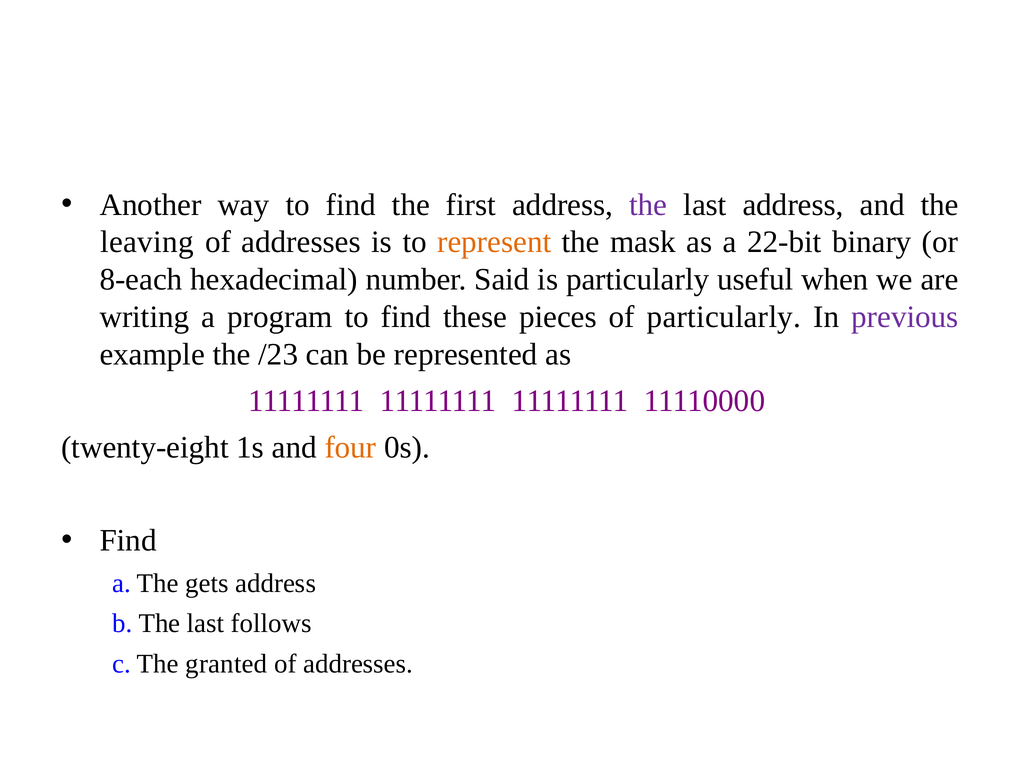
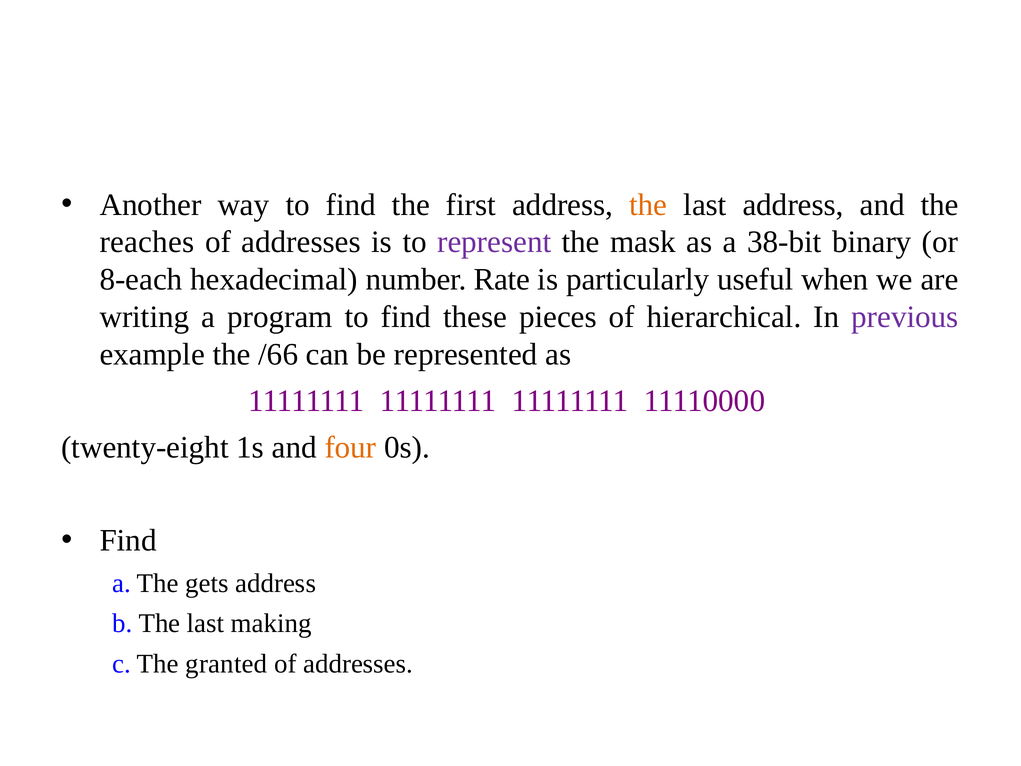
the at (648, 205) colour: purple -> orange
leaving: leaving -> reaches
represent colour: orange -> purple
22-bit: 22-bit -> 38-bit
Said: Said -> Rate
of particularly: particularly -> hierarchical
/23: /23 -> /66
follows: follows -> making
